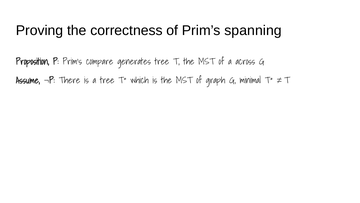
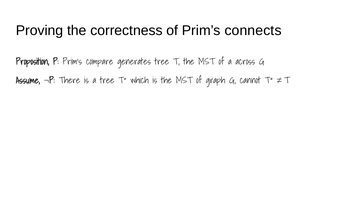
spanning: spanning -> connects
minimal: minimal -> cannot
